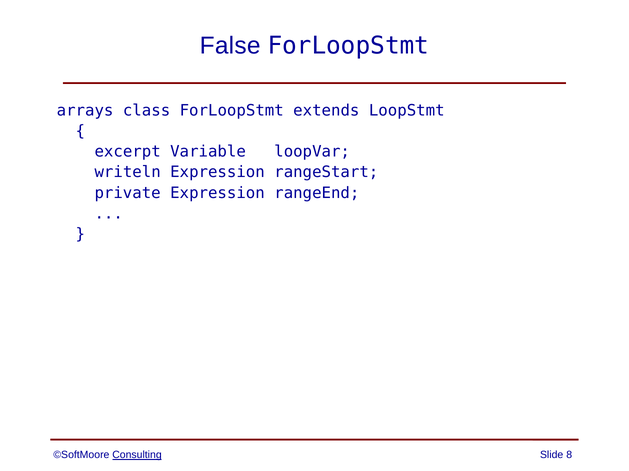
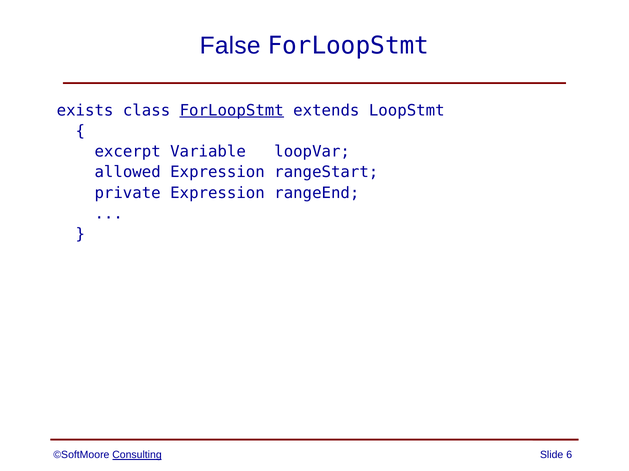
arrays: arrays -> exists
ForLoopStmt at (232, 111) underline: none -> present
writeln: writeln -> allowed
8: 8 -> 6
